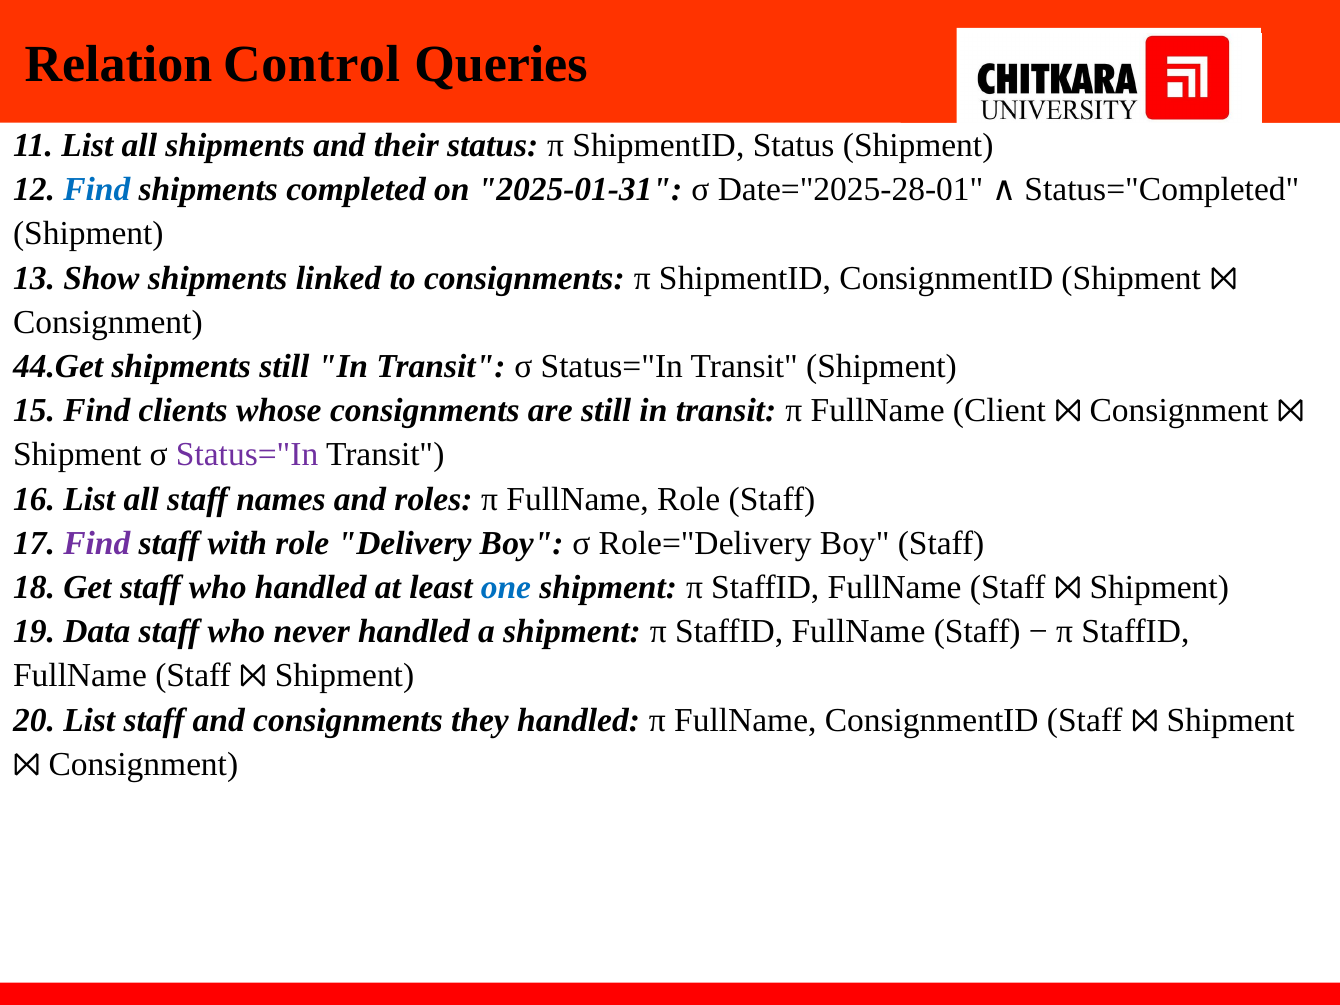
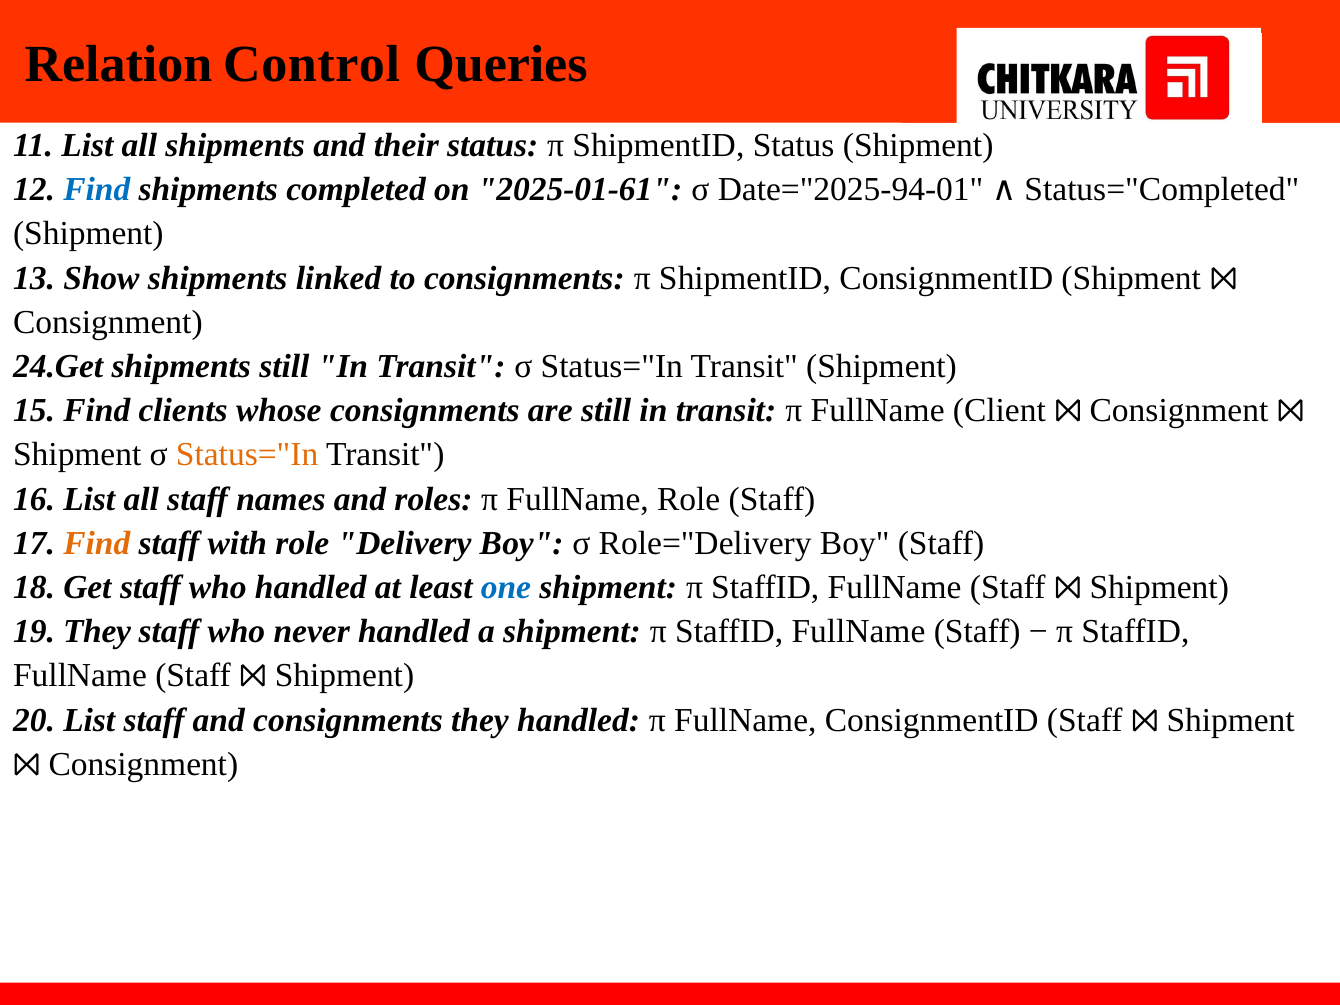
2025-01-31: 2025-01-31 -> 2025-01-61
Date="2025-28-01: Date="2025-28-01 -> Date="2025-94-01
44.Get: 44.Get -> 24.Get
Status="In at (247, 455) colour: purple -> orange
Find at (97, 543) colour: purple -> orange
19 Data: Data -> They
